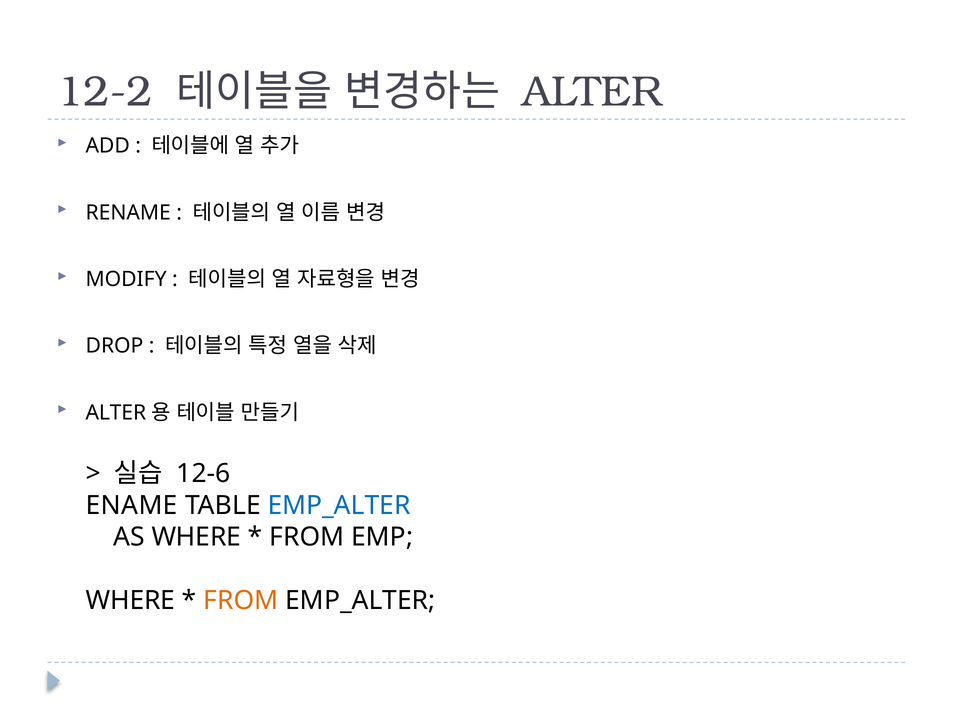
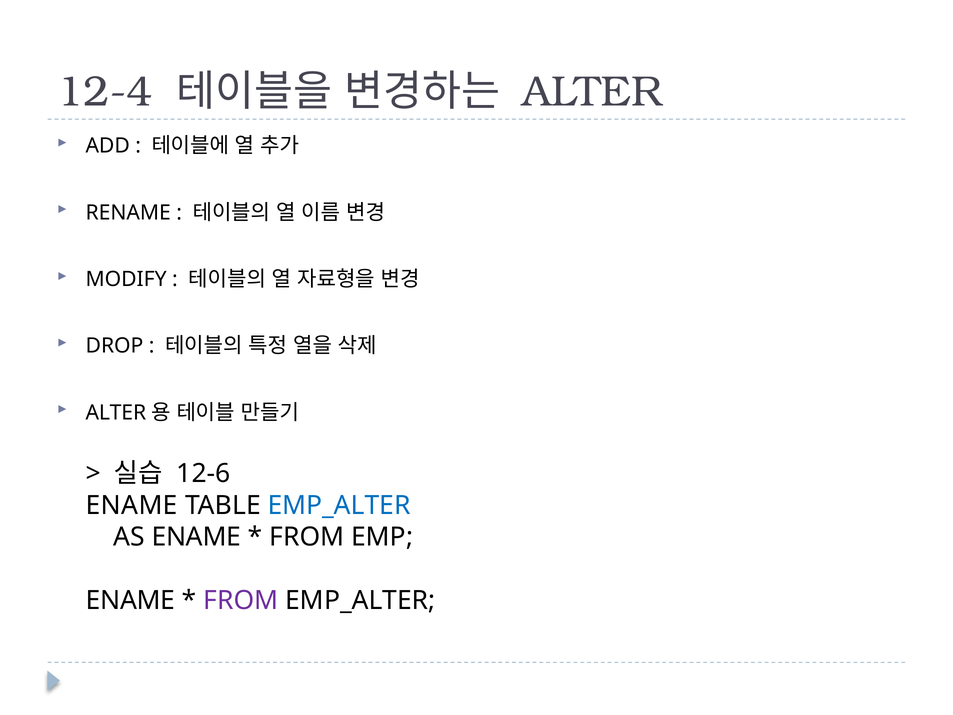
12-2: 12-2 -> 12-4
AS WHERE: WHERE -> ENAME
WHERE at (130, 601): WHERE -> ENAME
FROM at (241, 601) colour: orange -> purple
